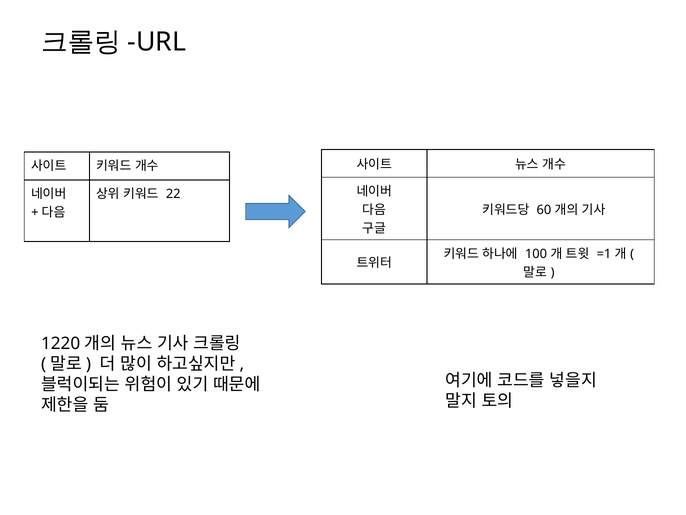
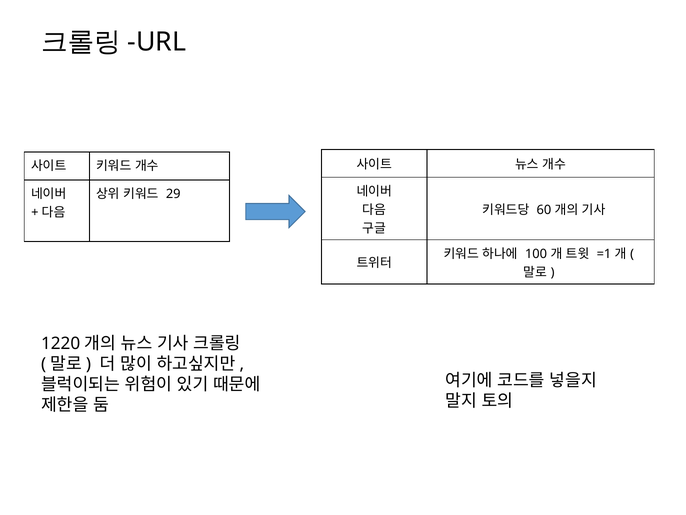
22: 22 -> 29
